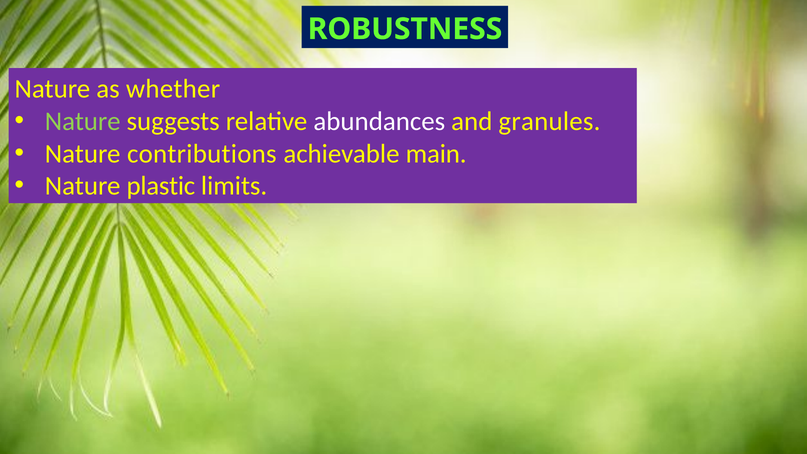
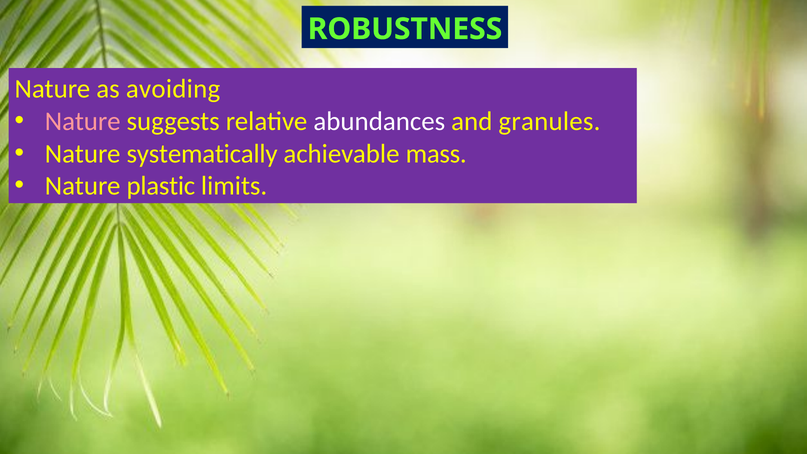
whether: whether -> avoiding
Nature at (83, 121) colour: light green -> pink
contributions: contributions -> systematically
main: main -> mass
